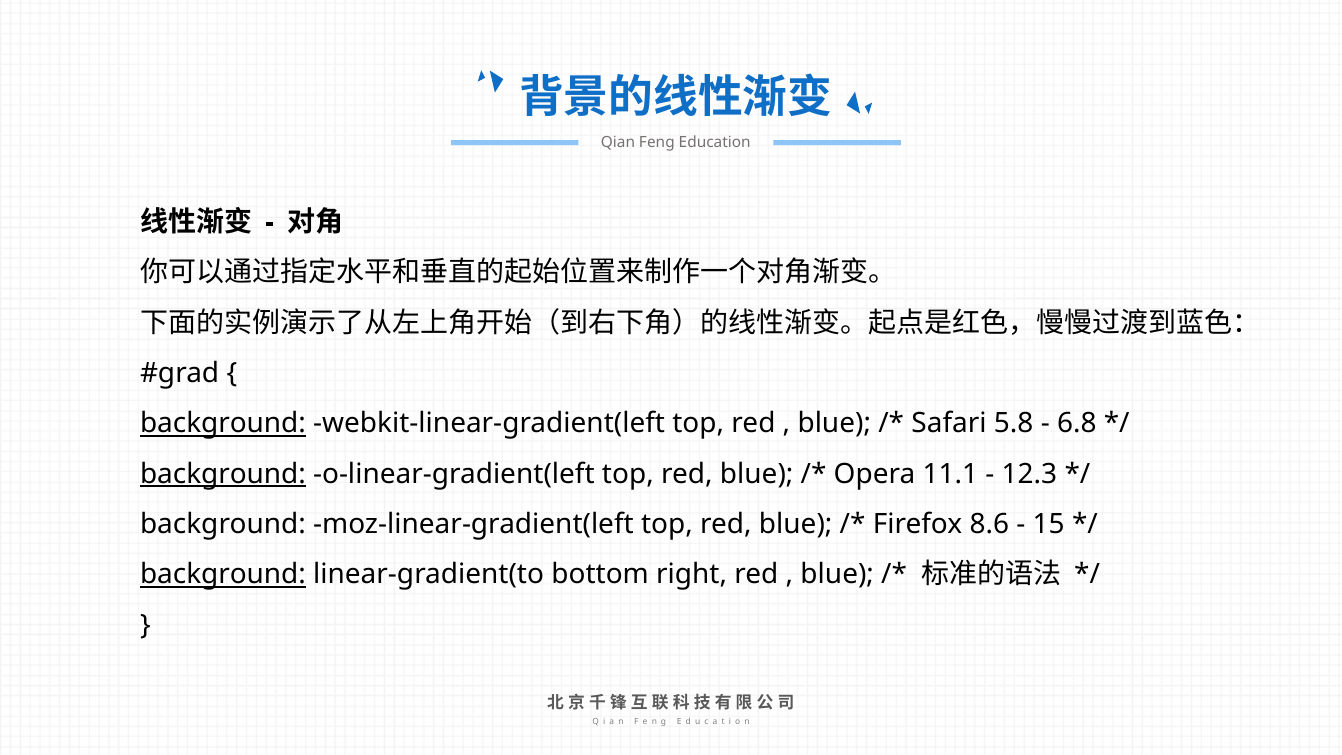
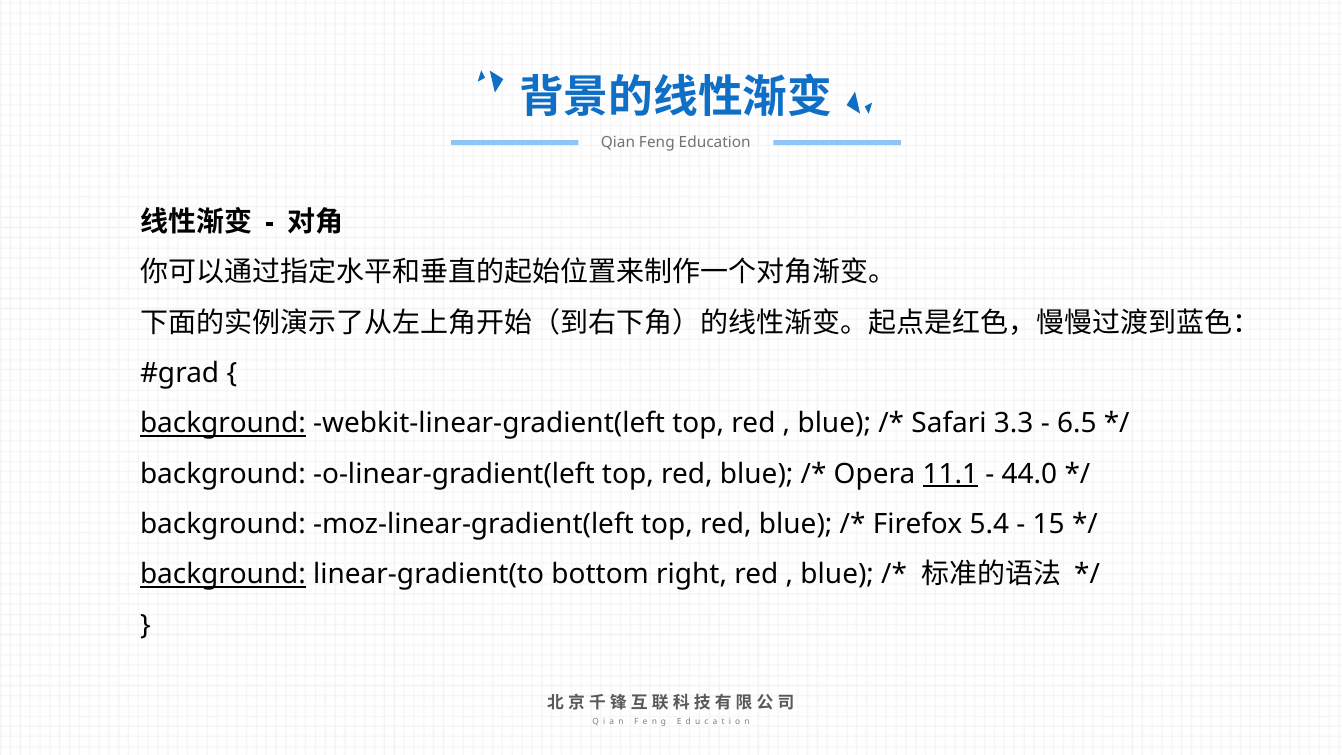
5.8: 5.8 -> 3.3
6.8: 6.8 -> 6.5
background at (223, 474) underline: present -> none
11.1 underline: none -> present
12.3: 12.3 -> 44.0
8.6: 8.6 -> 5.4
